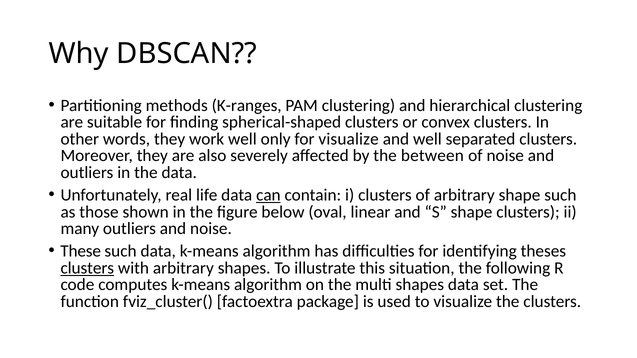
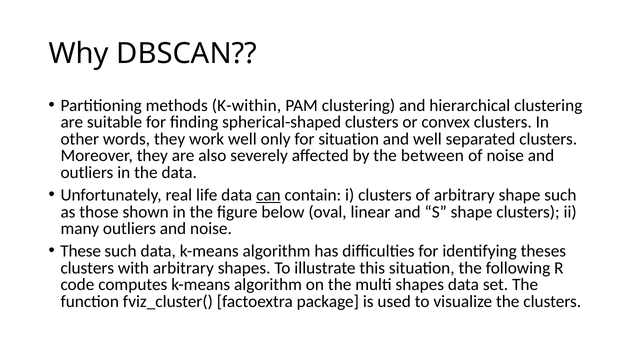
K-ranges: K-ranges -> K-within
for visualize: visualize -> situation
clusters at (87, 268) underline: present -> none
